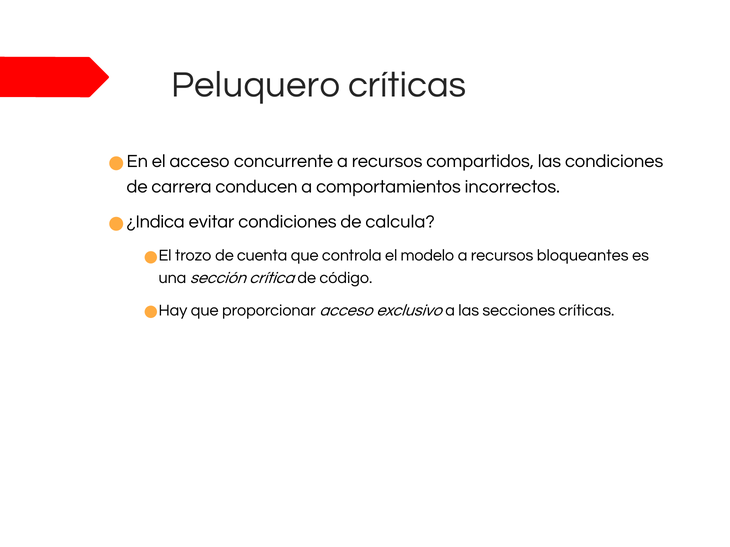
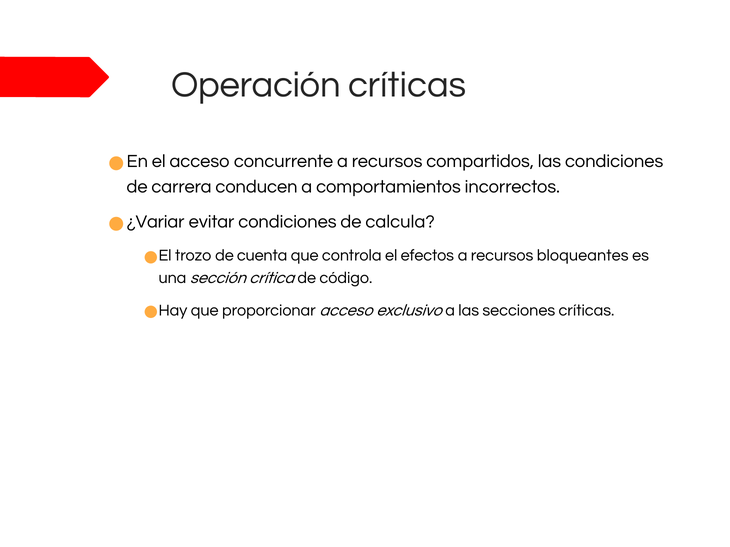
Peluquero: Peluquero -> Operación
¿Indica: ¿Indica -> ¿Variar
modelo: modelo -> efectos
